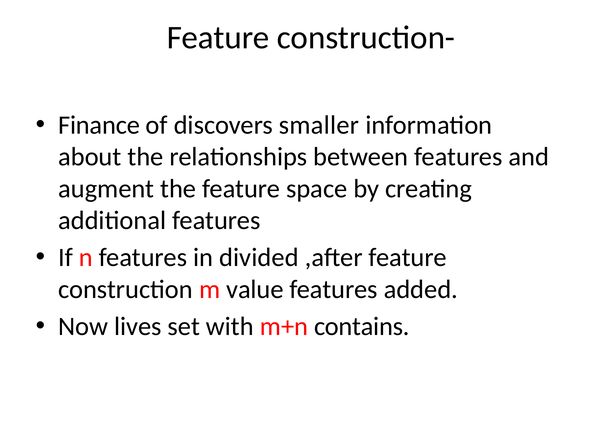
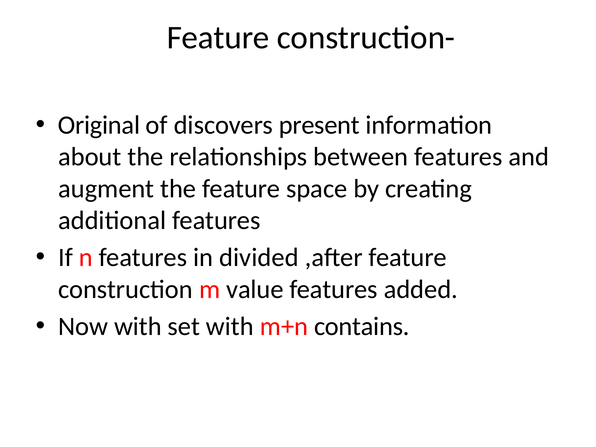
Finance: Finance -> Original
smaller: smaller -> present
Now lives: lives -> with
